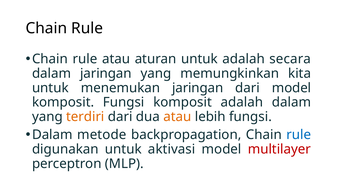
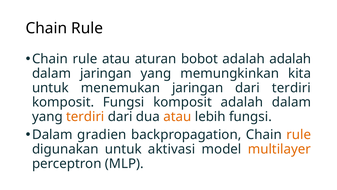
aturan untuk: untuk -> bobot
adalah secara: secara -> adalah
dari model: model -> terdiri
metode: metode -> gradien
rule at (299, 134) colour: blue -> orange
multilayer colour: red -> orange
